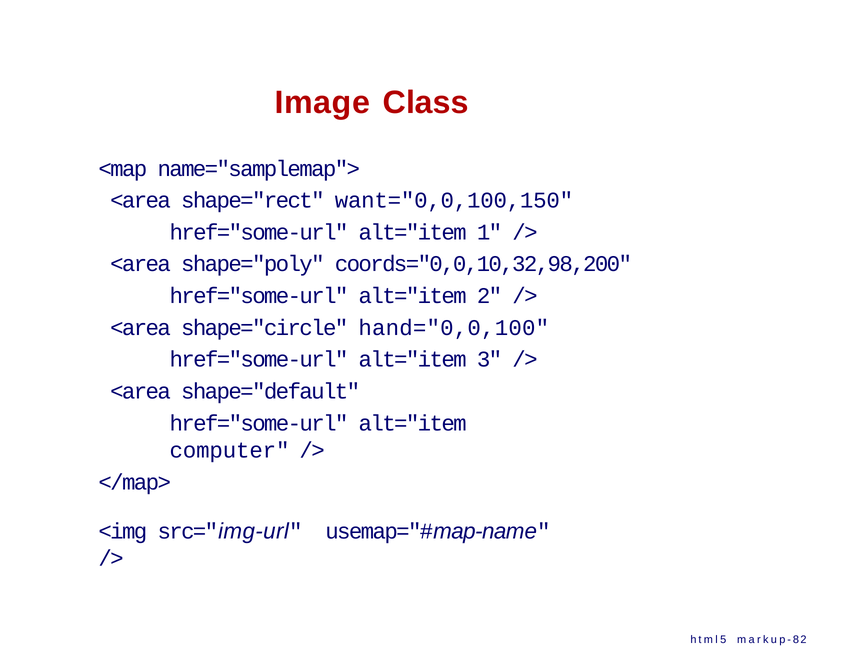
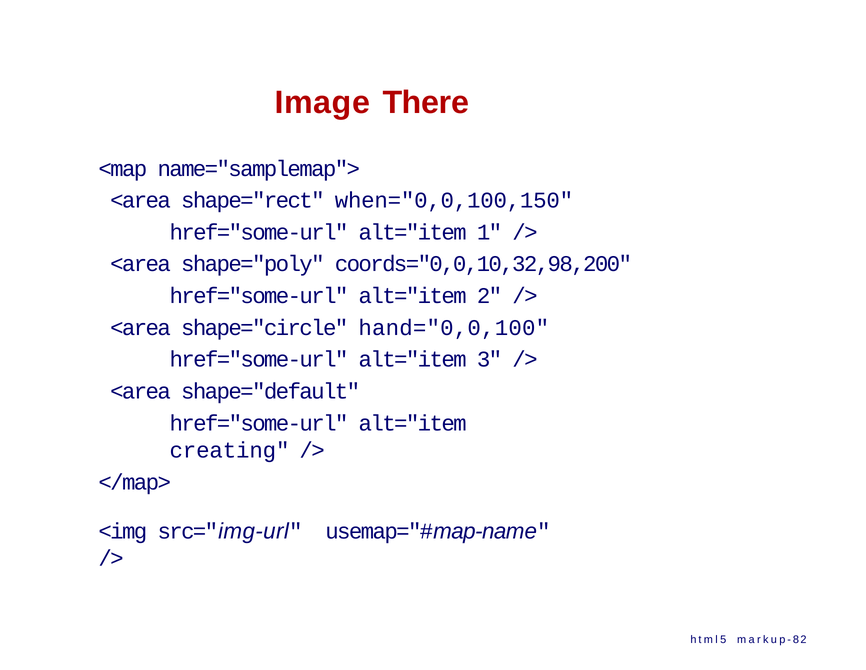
Class: Class -> There
want="0,0,100,150: want="0,0,100,150 -> when="0,0,100,150
computer: computer -> creating
